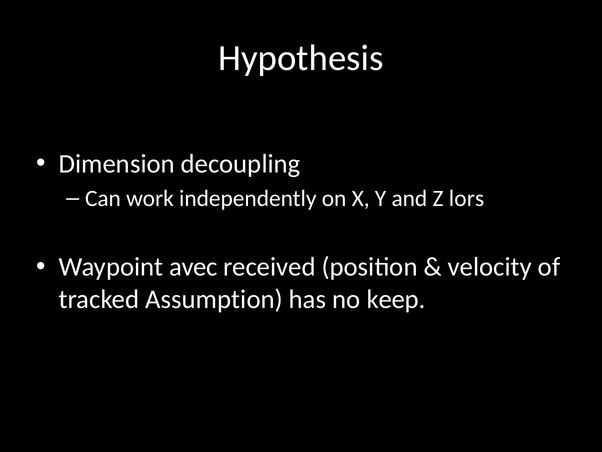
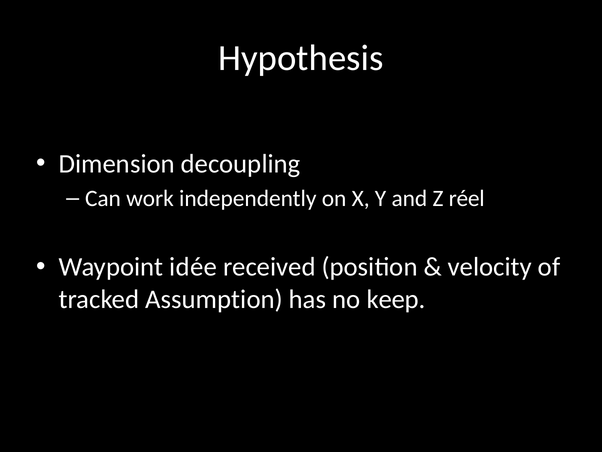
lors: lors -> réel
avec: avec -> idée
